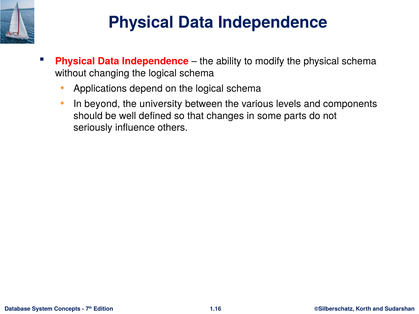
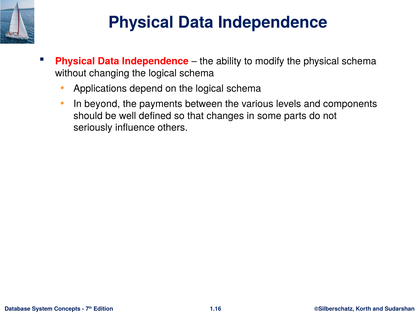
university: university -> payments
